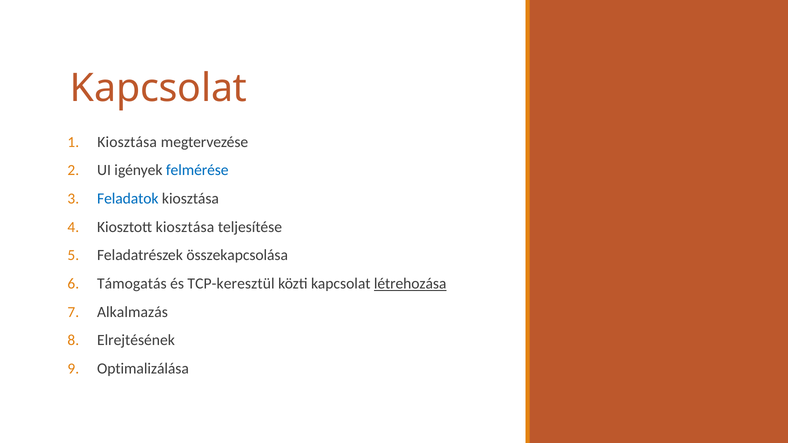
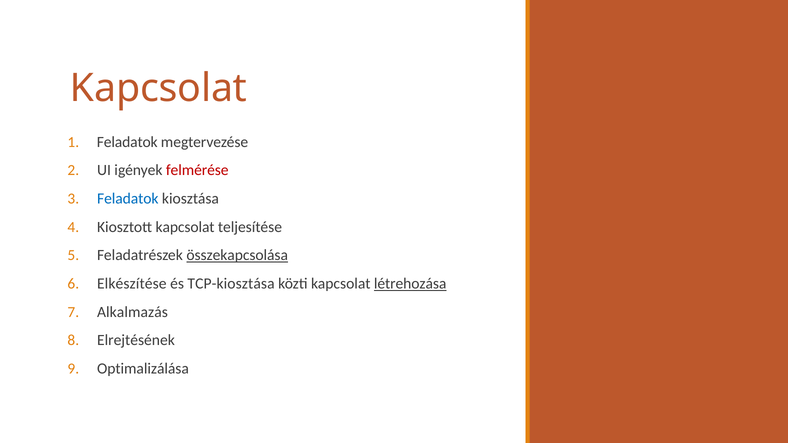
Kiosztása at (127, 142): Kiosztása -> Feladatok
felmérése colour: blue -> red
Kiosztott kiosztása: kiosztása -> kapcsolat
összekapcsolása underline: none -> present
Támogatás: Támogatás -> Elkészítése
TCP-keresztül: TCP-keresztül -> TCP-kiosztása
